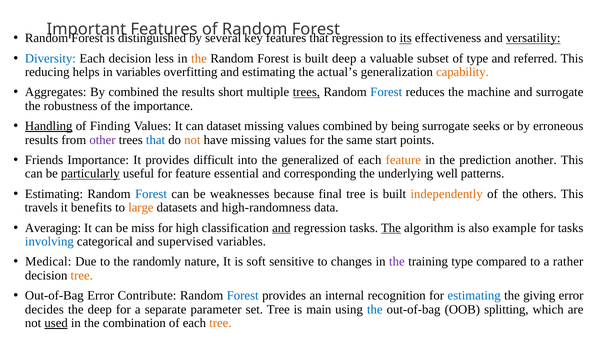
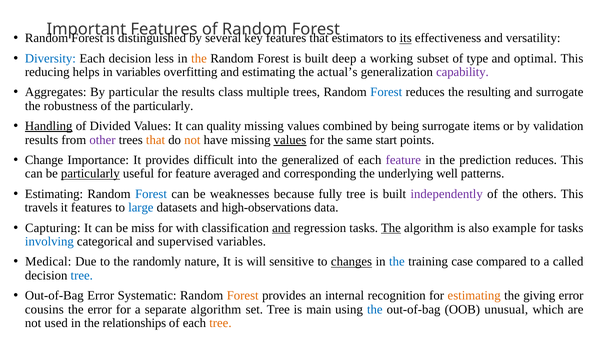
regression at (358, 38): regression -> estimators
versatility underline: present -> none
valuable: valuable -> working
referred: referred -> optimal
capability colour: orange -> purple
By combined: combined -> particular
short: short -> class
trees at (306, 92) underline: present -> none
machine: machine -> resulting
the importance: importance -> particularly
Finding: Finding -> Divided
dataset: dataset -> quality
seeks: seeks -> items
erroneous: erroneous -> validation
that at (156, 140) colour: blue -> orange
values at (290, 140) underline: none -> present
Friends: Friends -> Change
feature at (403, 160) colour: orange -> purple
prediction another: another -> reduces
essential: essential -> averaged
final: final -> fully
independently colour: orange -> purple
it benefits: benefits -> features
large colour: orange -> blue
high-randomness: high-randomness -> high-observations
Averaging: Averaging -> Capturing
high: high -> with
soft: soft -> will
changes underline: none -> present
the at (397, 261) colour: purple -> blue
training type: type -> case
rather: rather -> called
tree at (82, 275) colour: orange -> blue
Contribute: Contribute -> Systematic
Forest at (243, 295) colour: blue -> orange
estimating at (474, 295) colour: blue -> orange
decides: decides -> cousins
the deep: deep -> error
separate parameter: parameter -> algorithm
splitting: splitting -> unusual
used underline: present -> none
combination: combination -> relationships
